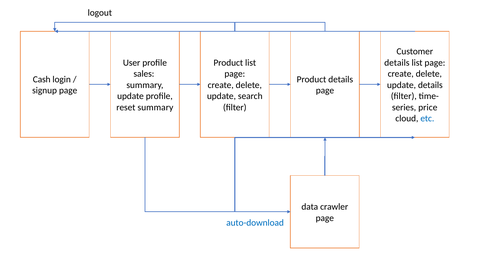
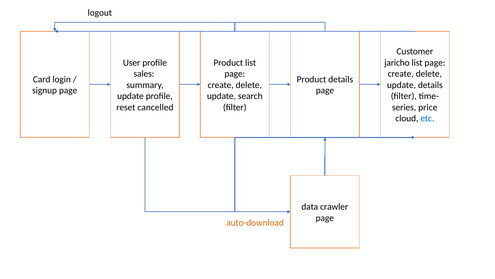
details at (397, 63): details -> jaricho
Cash: Cash -> Card
reset summary: summary -> cancelled
auto-download colour: blue -> orange
